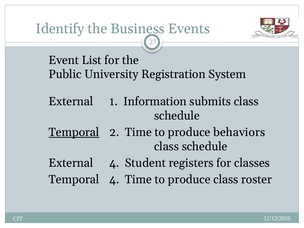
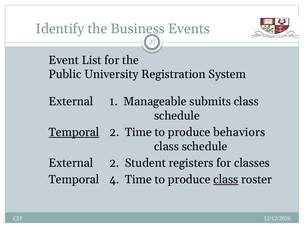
Information: Information -> Manageable
External 4: 4 -> 2
class at (226, 180) underline: none -> present
